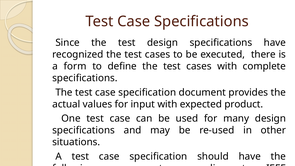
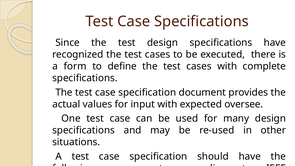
product: product -> oversee
